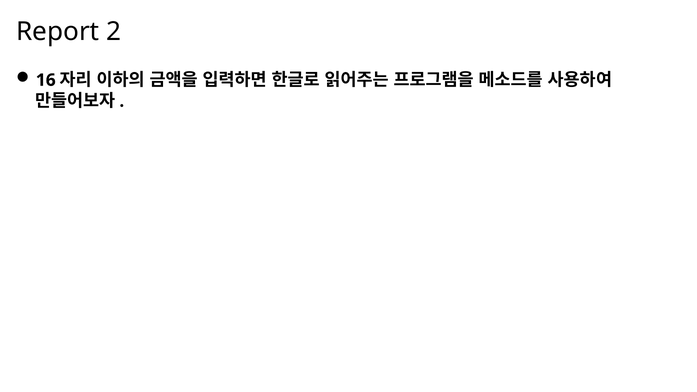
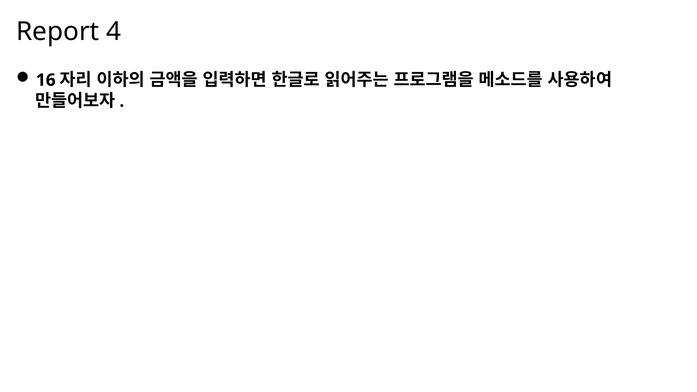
2: 2 -> 4
